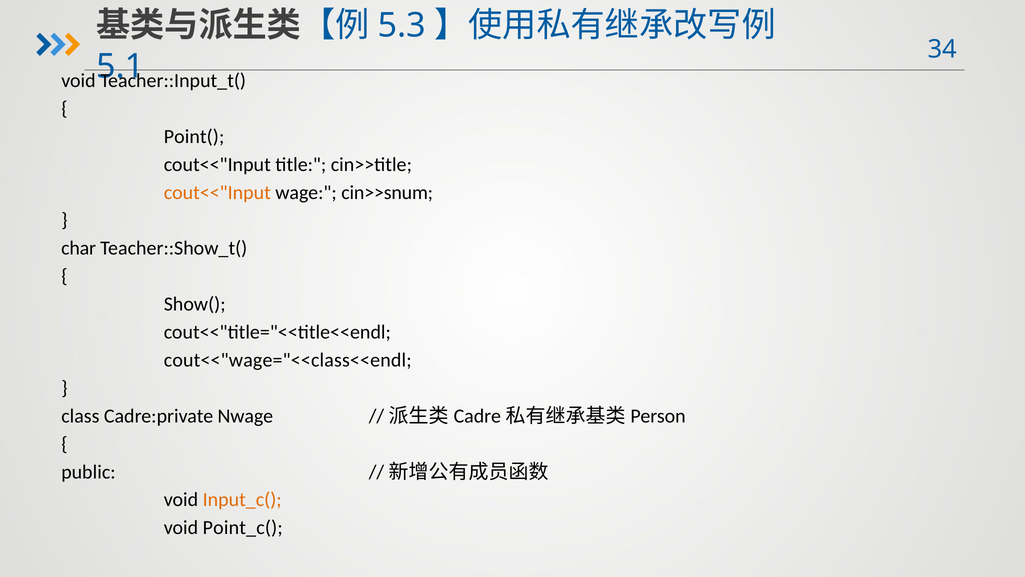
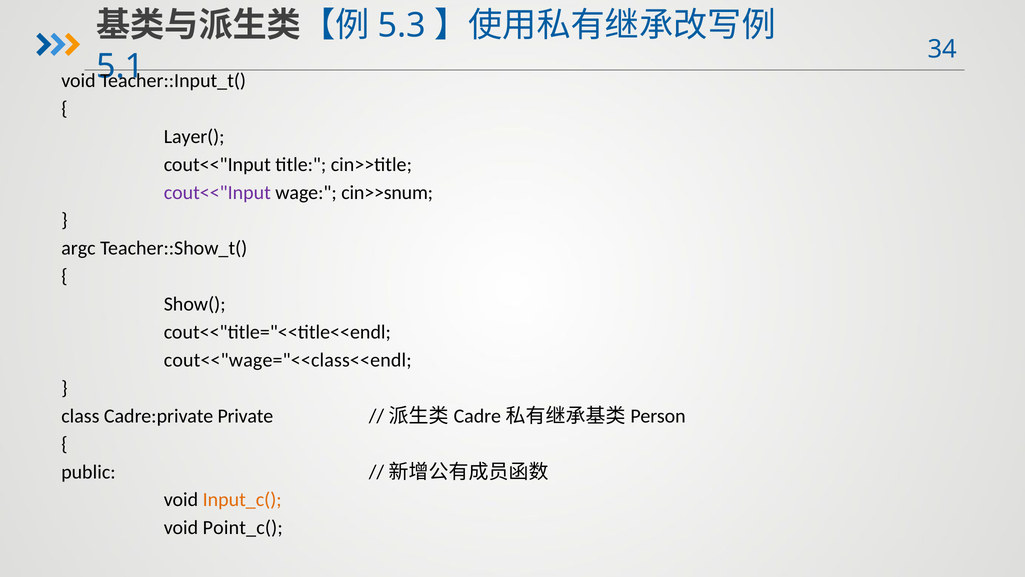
Point(: Point( -> Layer(
cout<<"Input at (217, 192) colour: orange -> purple
char: char -> argc
Nwage: Nwage -> Private
